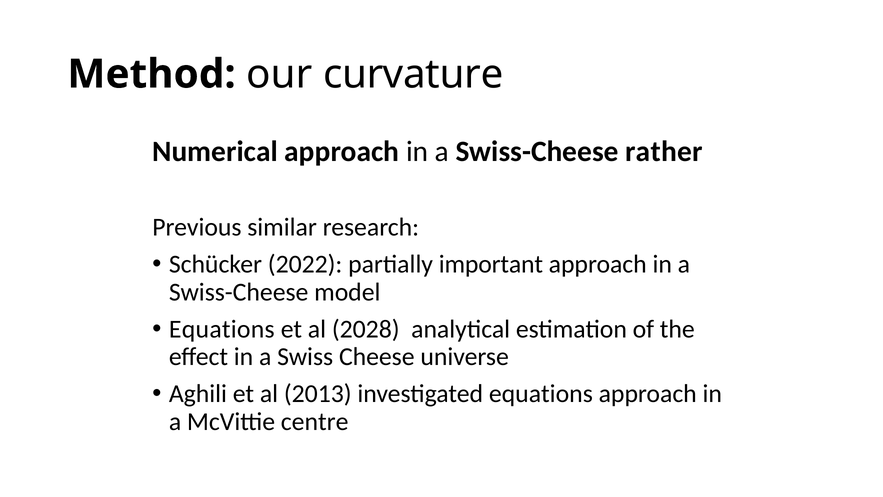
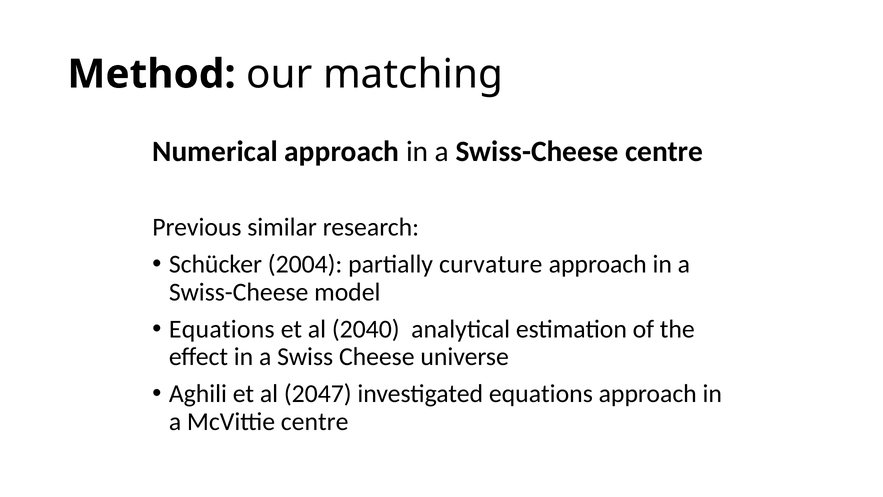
curvature: curvature -> matching
Swiss-Cheese rather: rather -> centre
2022: 2022 -> 2004
important: important -> curvature
2028: 2028 -> 2040
2013: 2013 -> 2047
